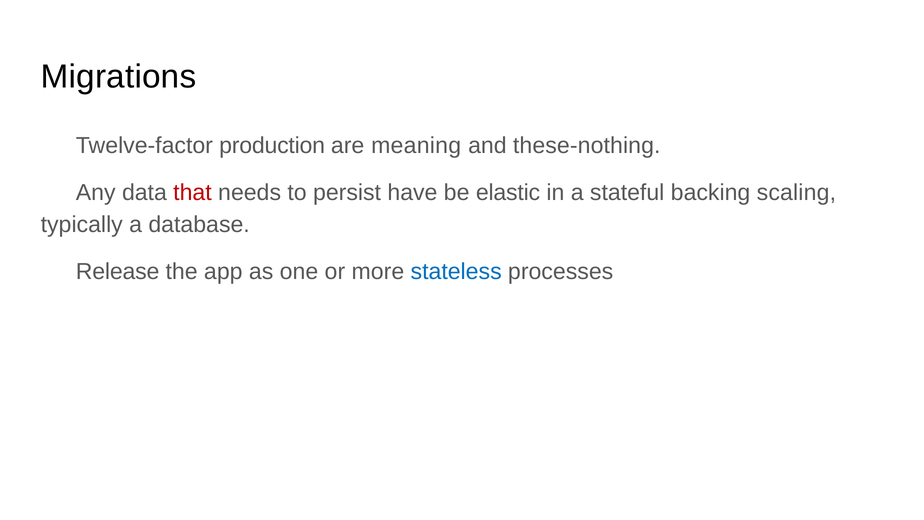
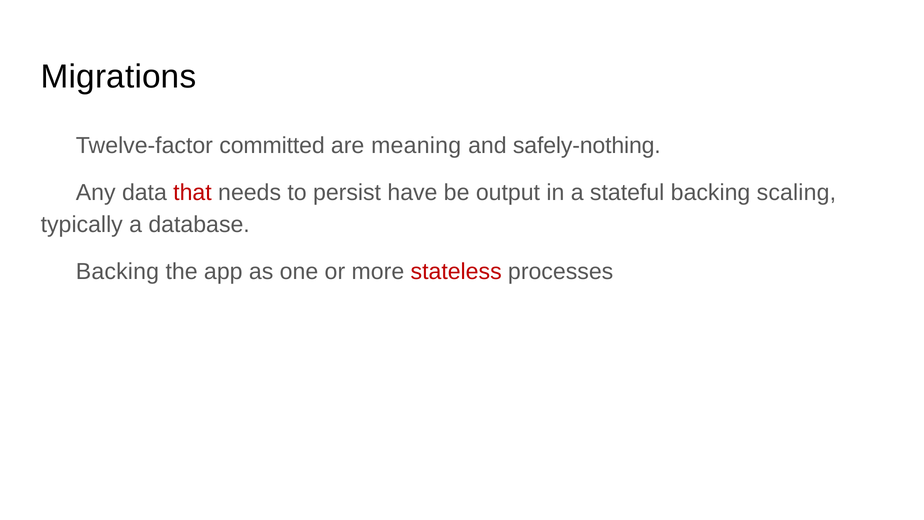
production: production -> committed
these-nothing: these-nothing -> safely-nothing
elastic: elastic -> output
Release at (118, 272): Release -> Backing
stateless colour: blue -> red
